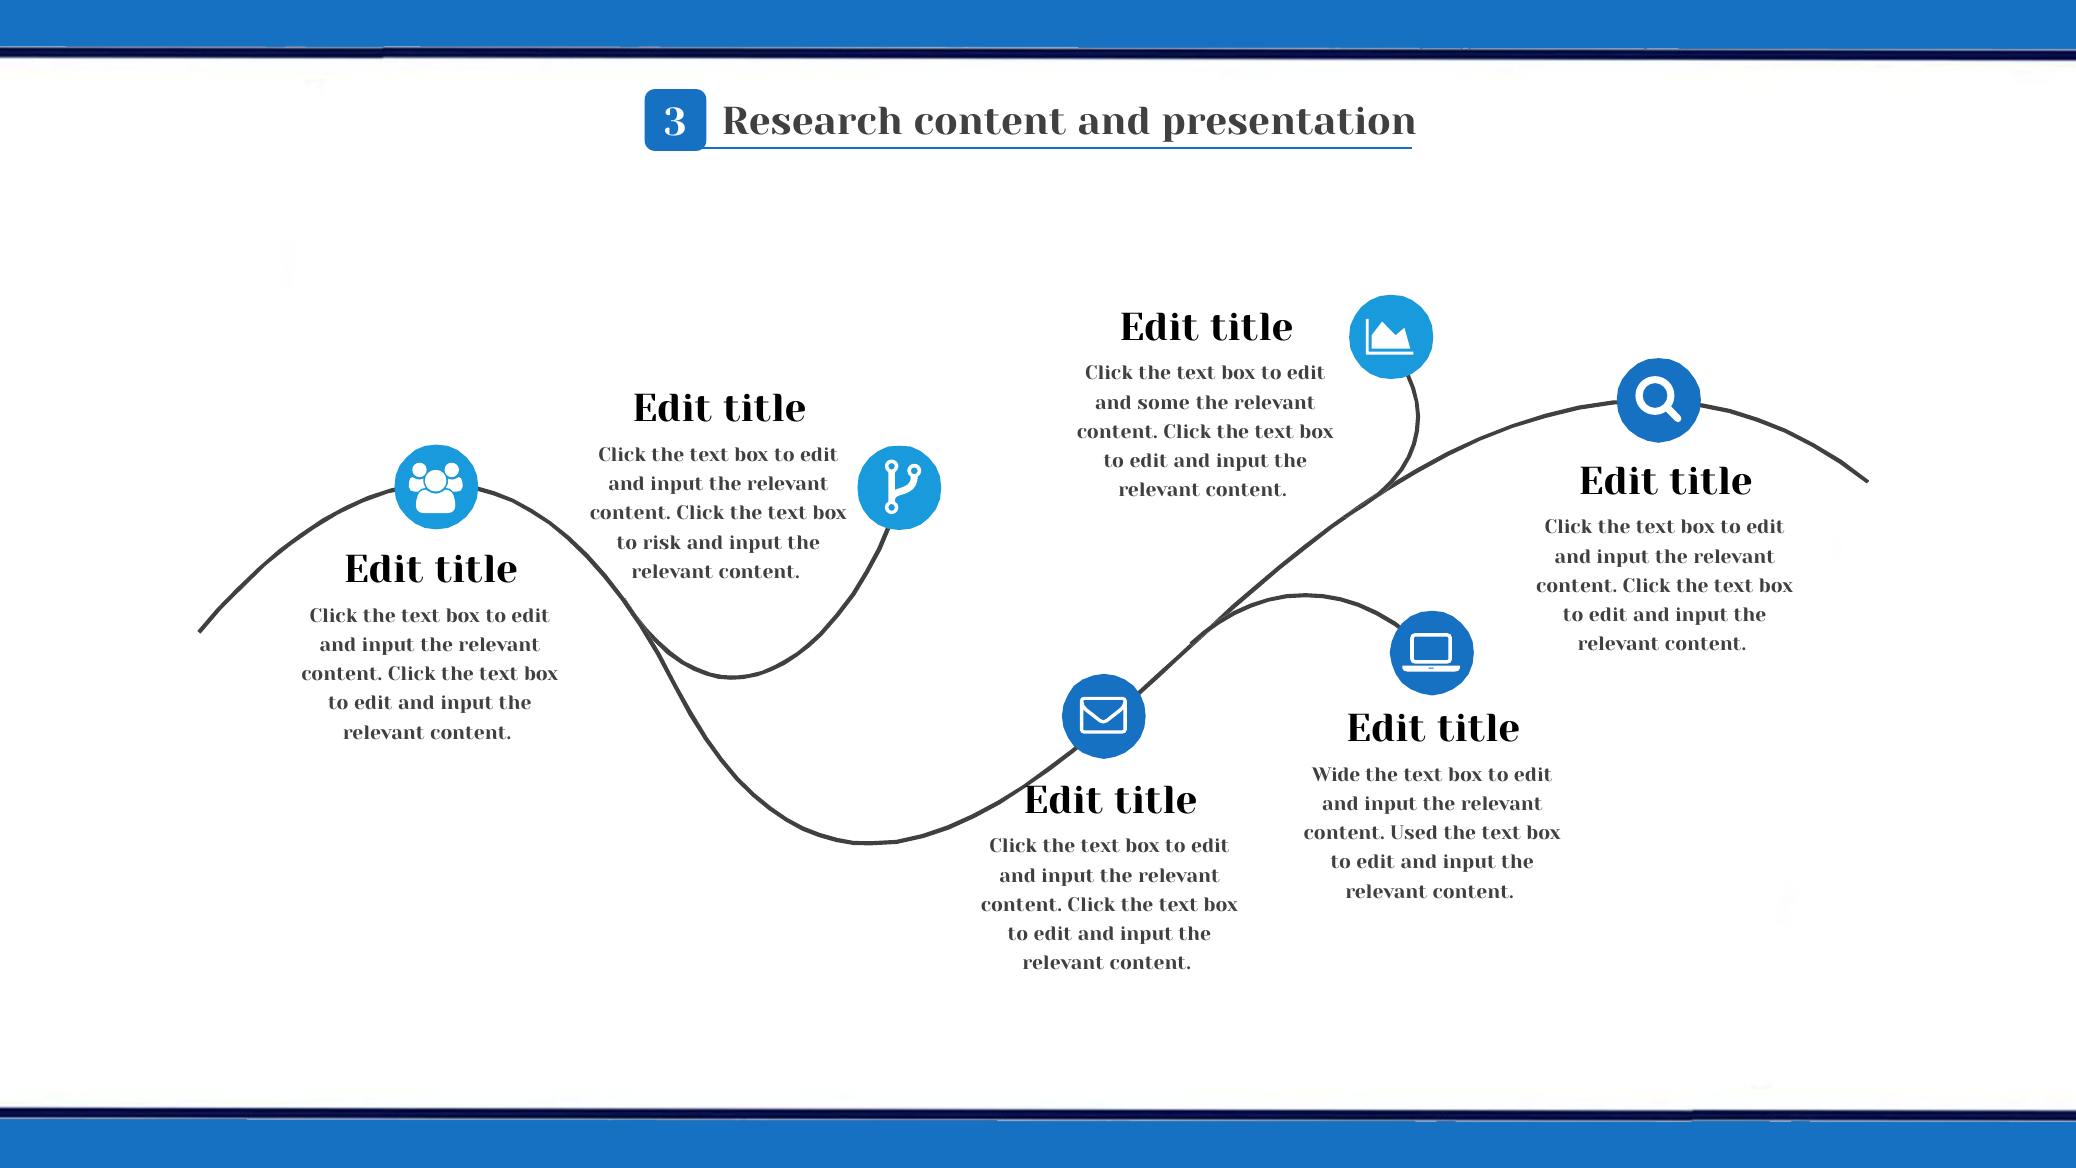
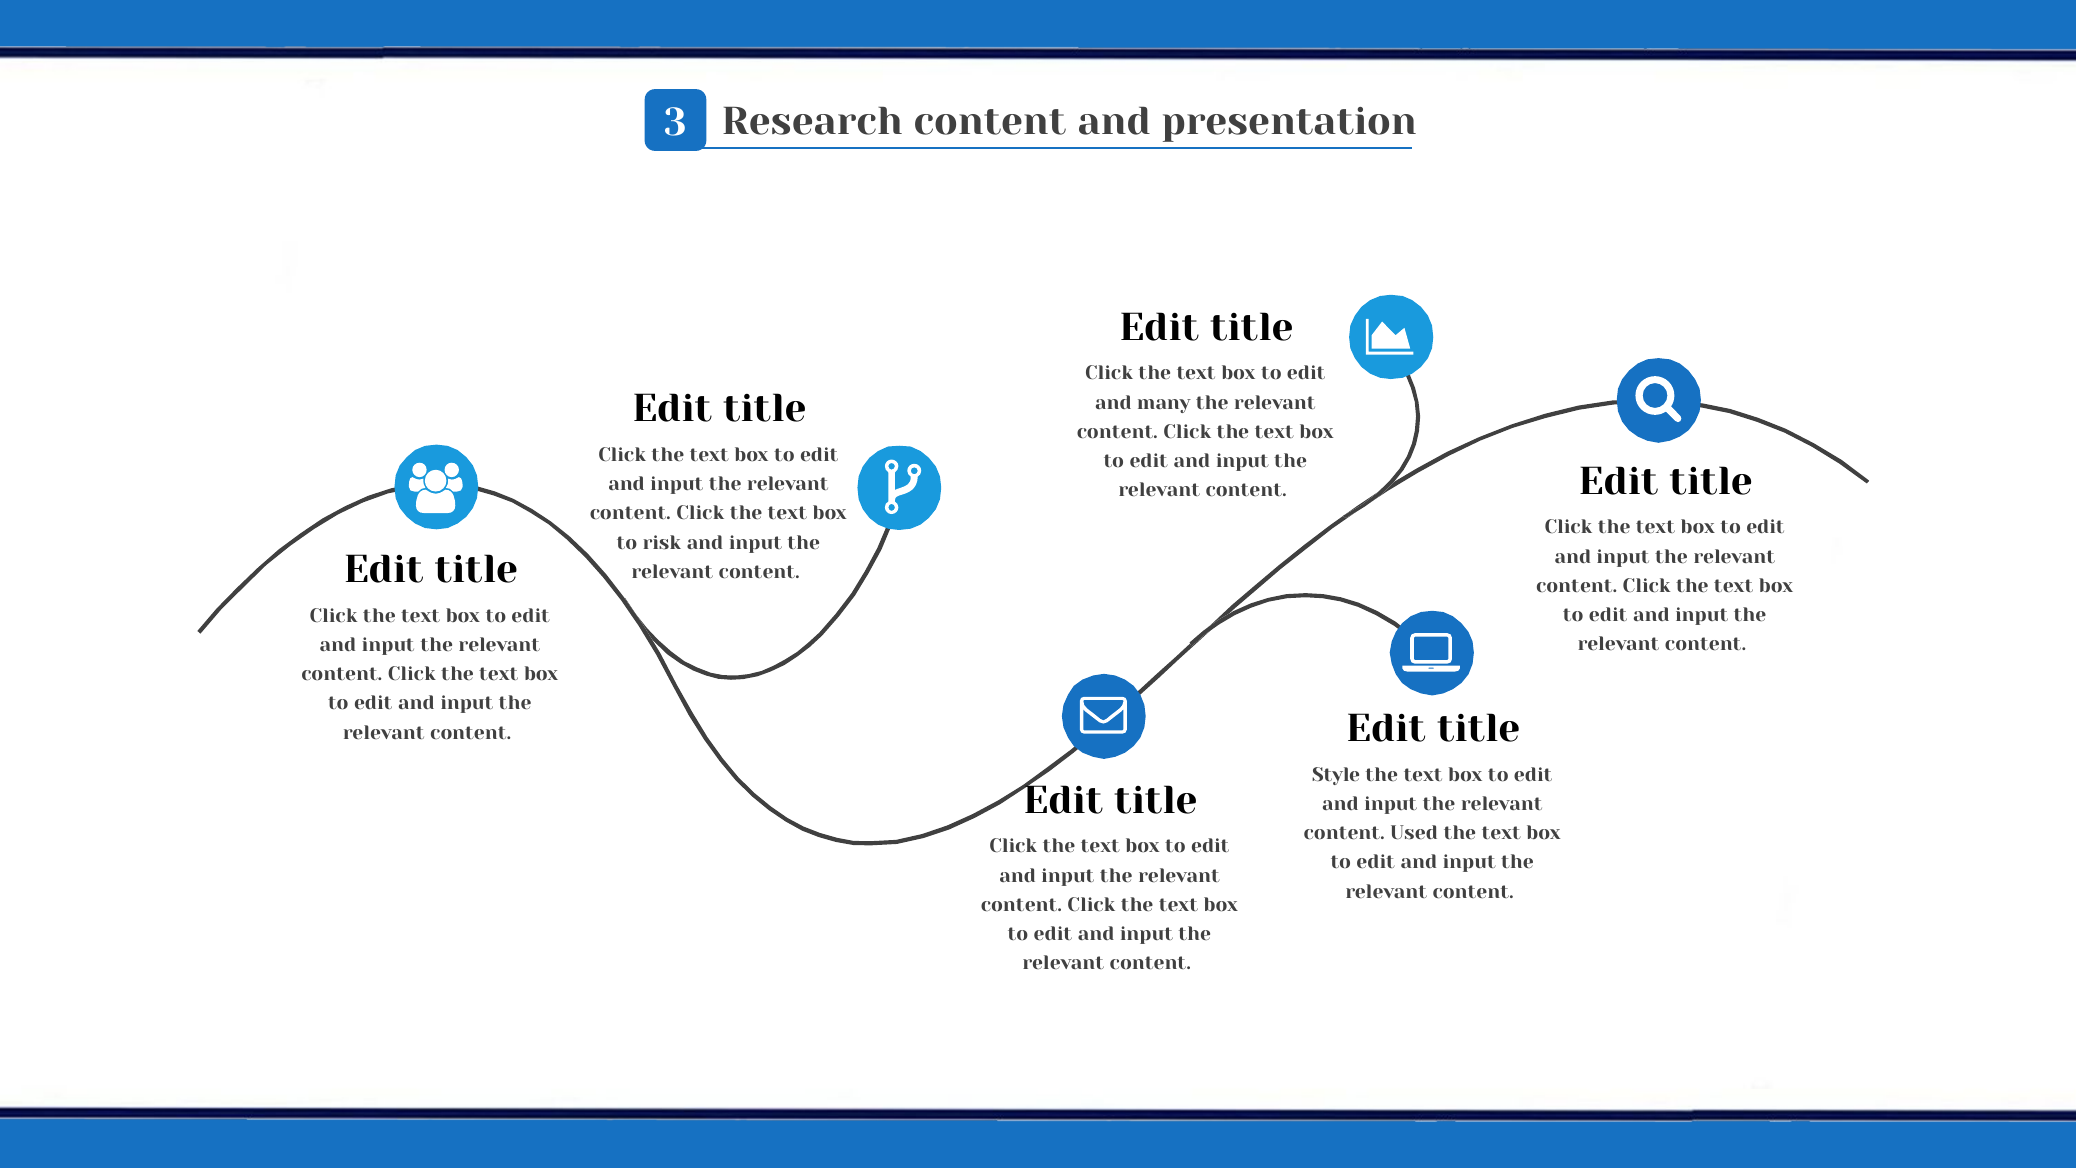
some: some -> many
Wide: Wide -> Style
